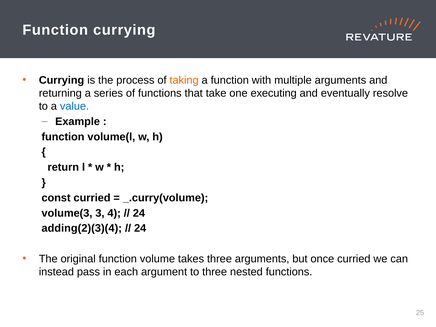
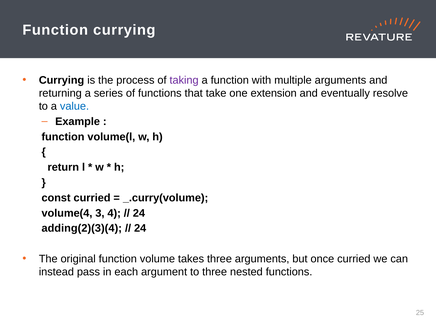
taking colour: orange -> purple
executing: executing -> extension
volume(3: volume(3 -> volume(4
